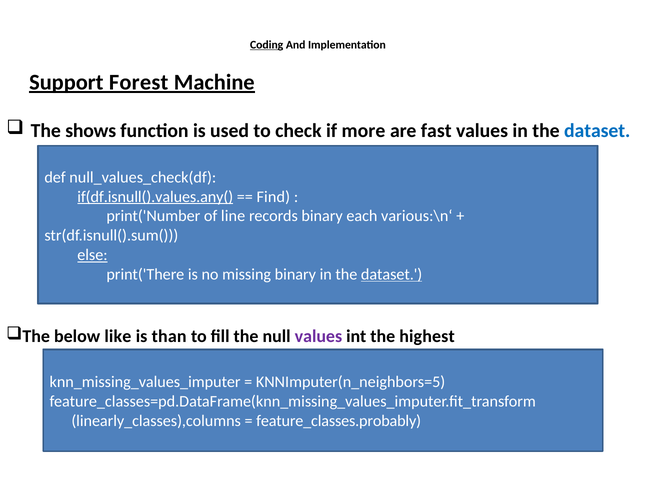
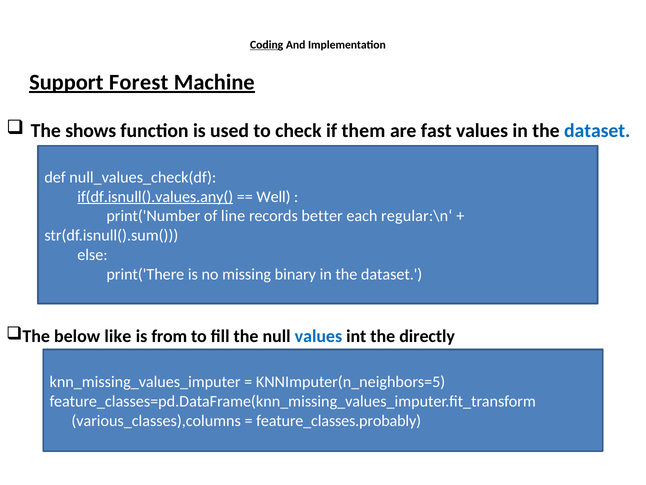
more: more -> them
Find: Find -> Well
records binary: binary -> better
various:\n‘: various:\n‘ -> regular:\n‘
else underline: present -> none
dataset at (392, 274) underline: present -> none
than: than -> from
values at (318, 336) colour: purple -> blue
highest: highest -> directly
linearly_classes),columns: linearly_classes),columns -> various_classes),columns
